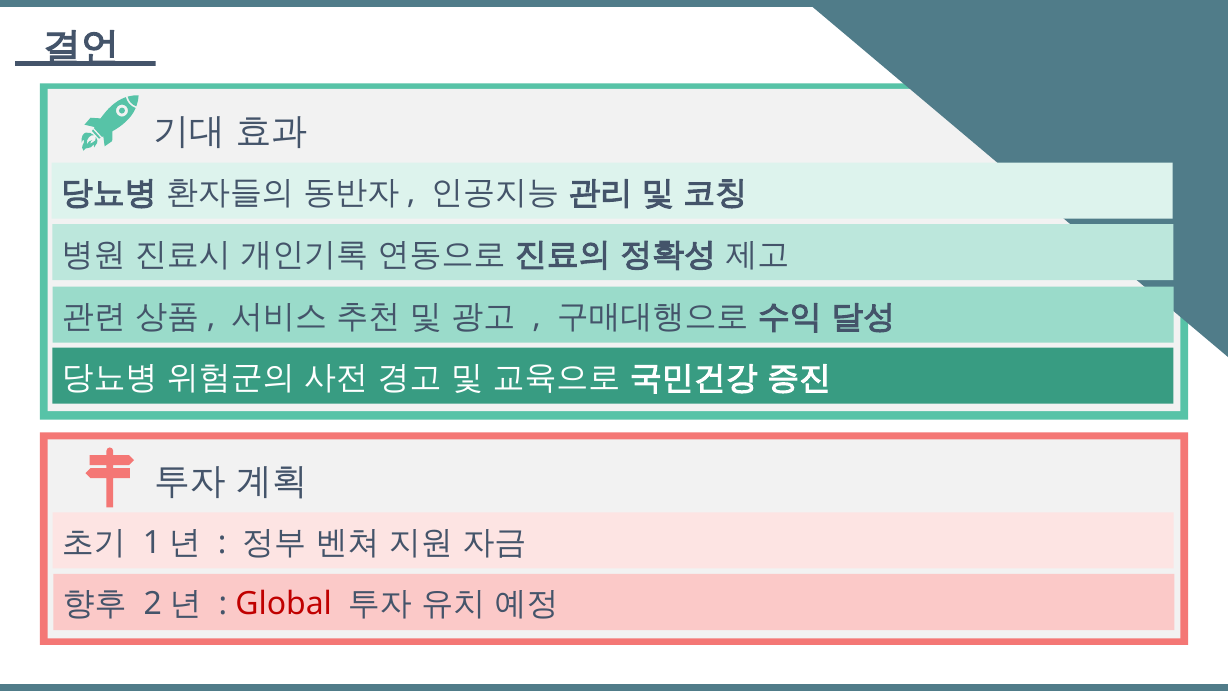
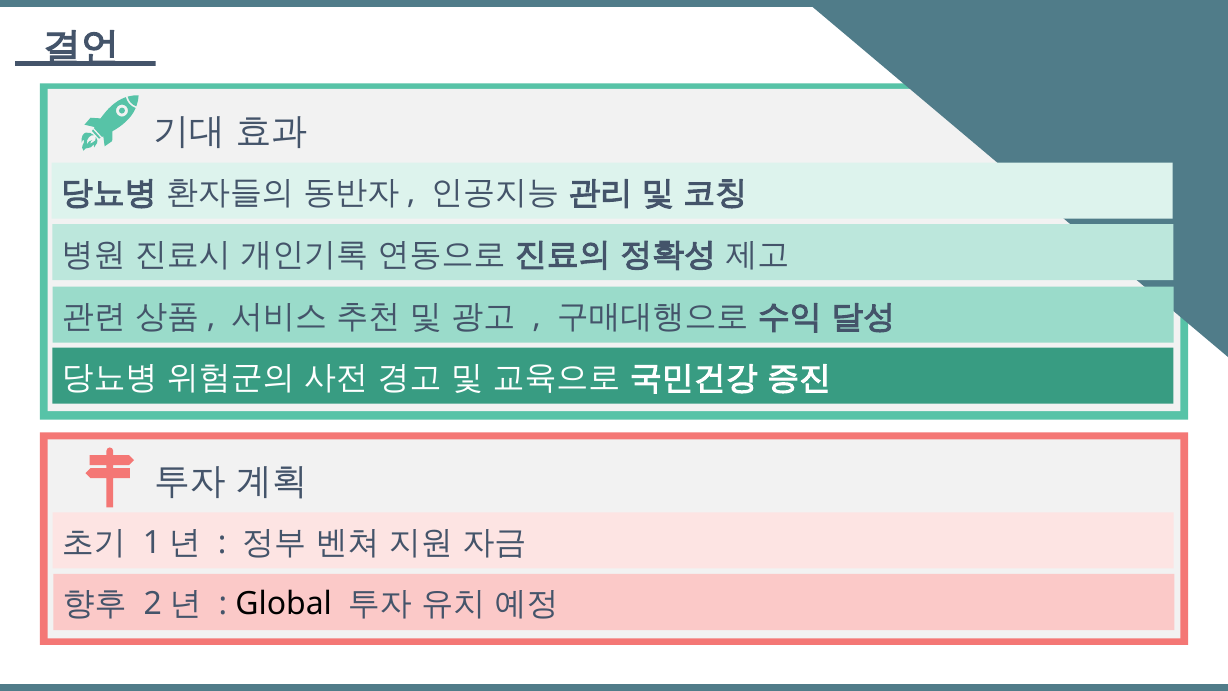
Global colour: red -> black
